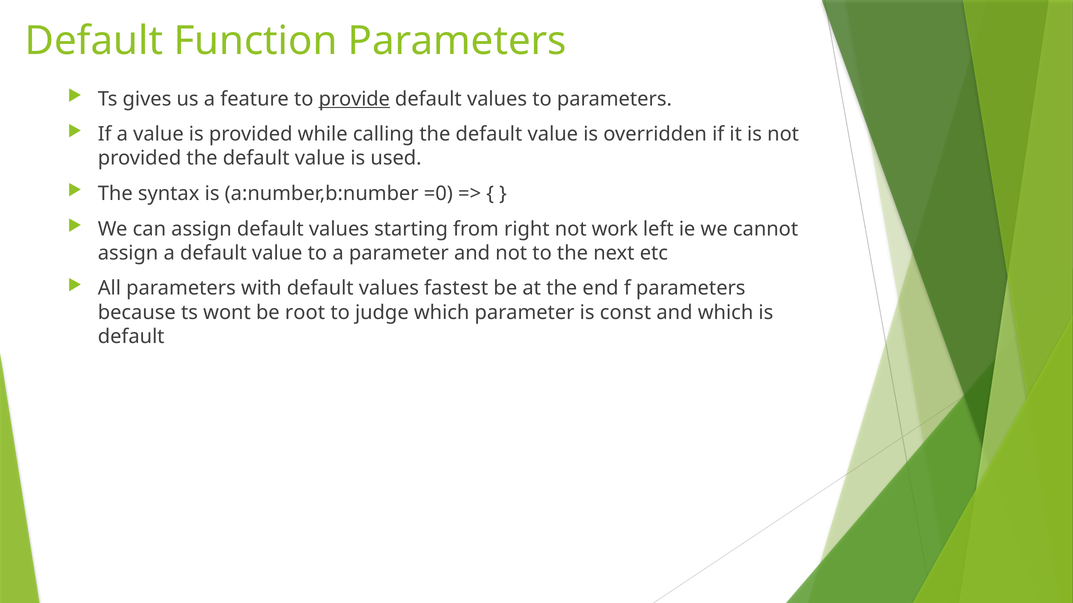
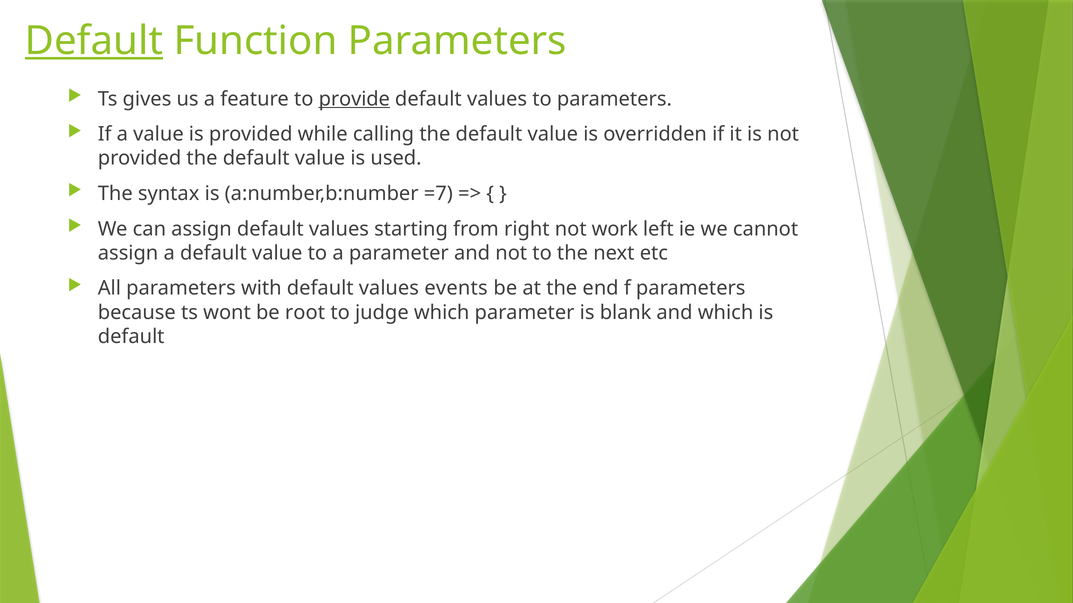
Default at (94, 41) underline: none -> present
=0: =0 -> =7
fastest: fastest -> events
const: const -> blank
